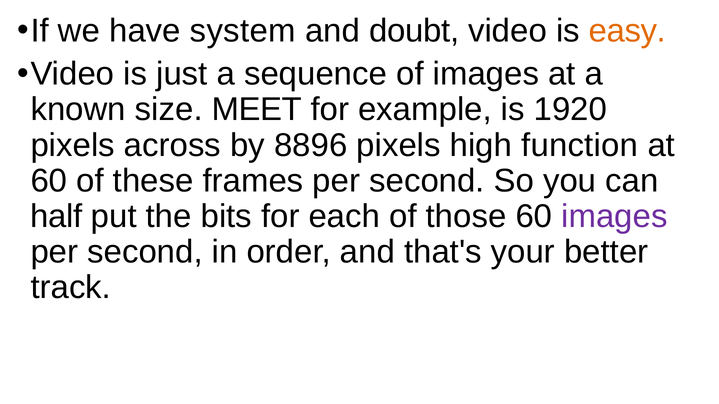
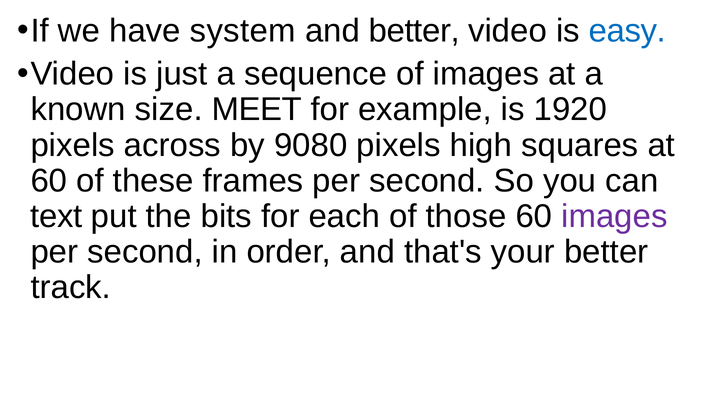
and doubt: doubt -> better
easy colour: orange -> blue
8896: 8896 -> 9080
function: function -> squares
half: half -> text
